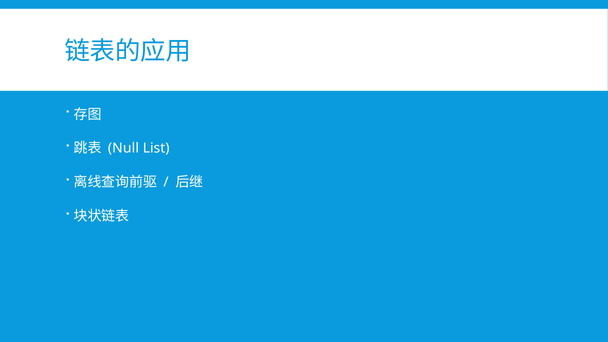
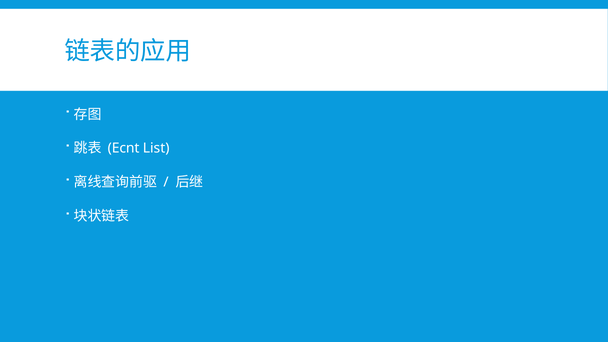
Null: Null -> Ecnt
